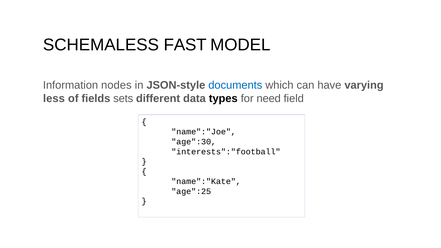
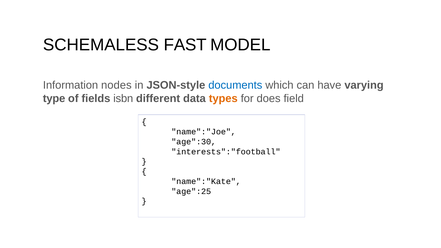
less: less -> type
sets: sets -> isbn
types colour: black -> orange
need: need -> does
